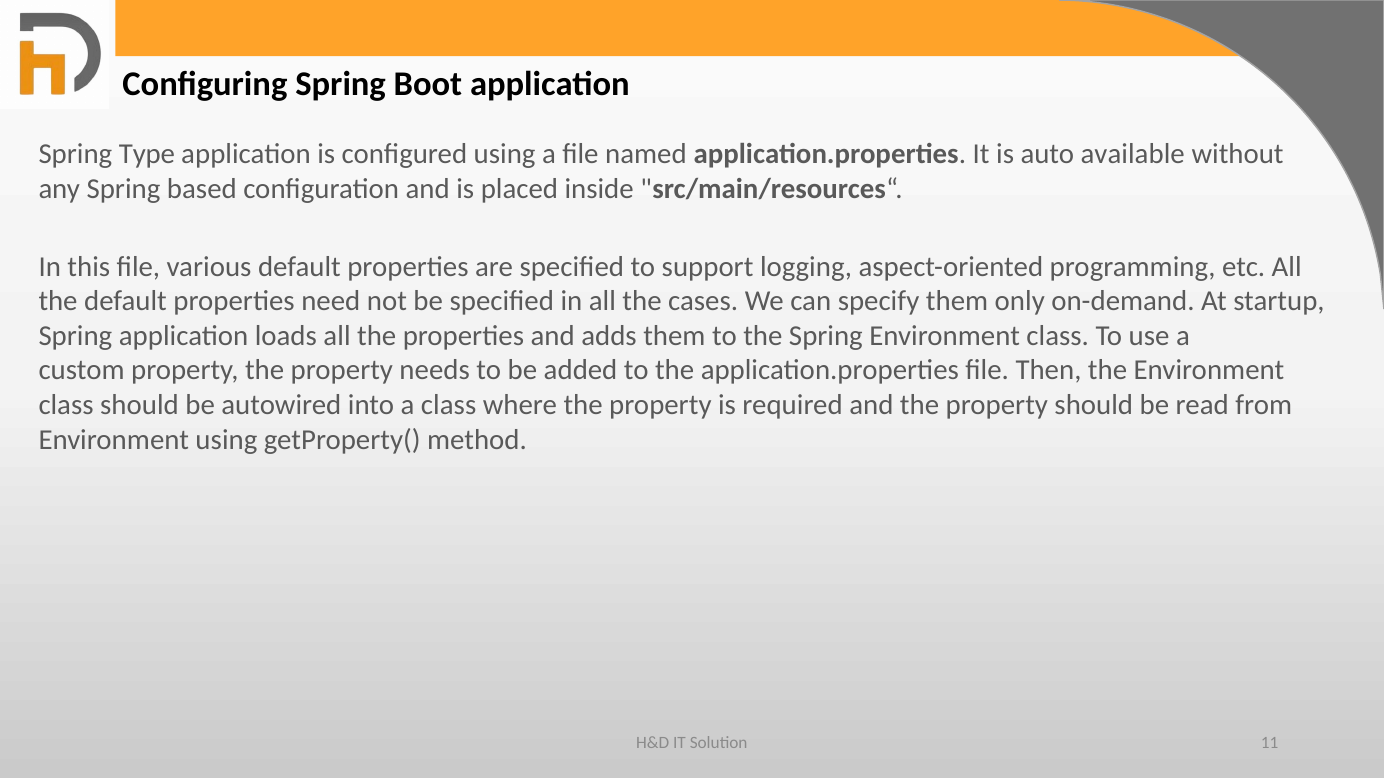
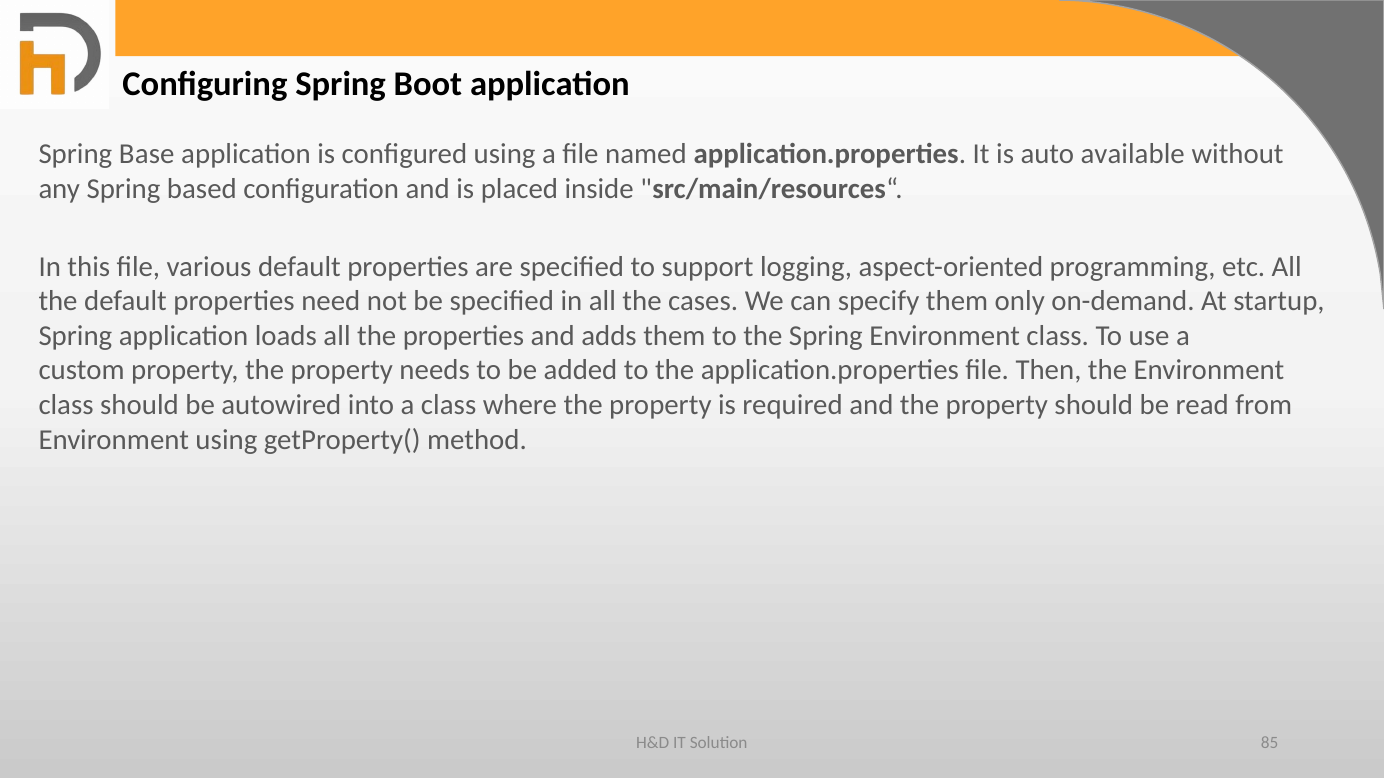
Type: Type -> Base
11: 11 -> 85
